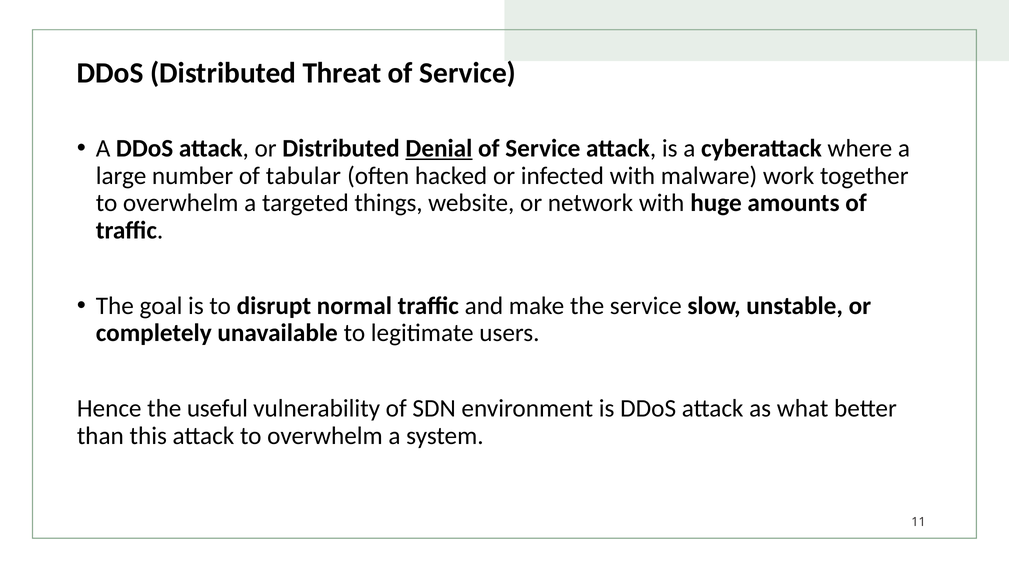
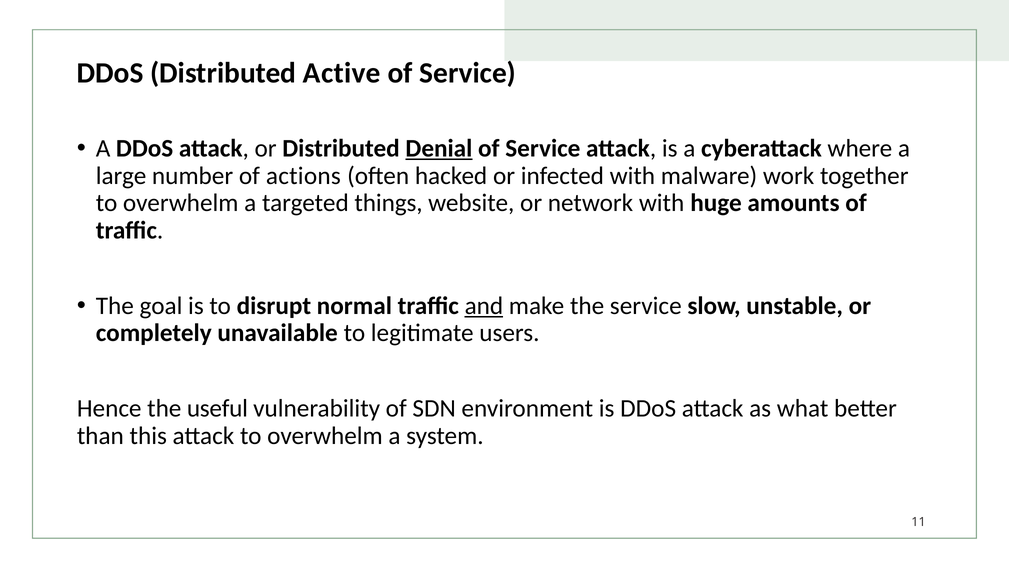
Threat: Threat -> Active
tabular: tabular -> actions
and underline: none -> present
